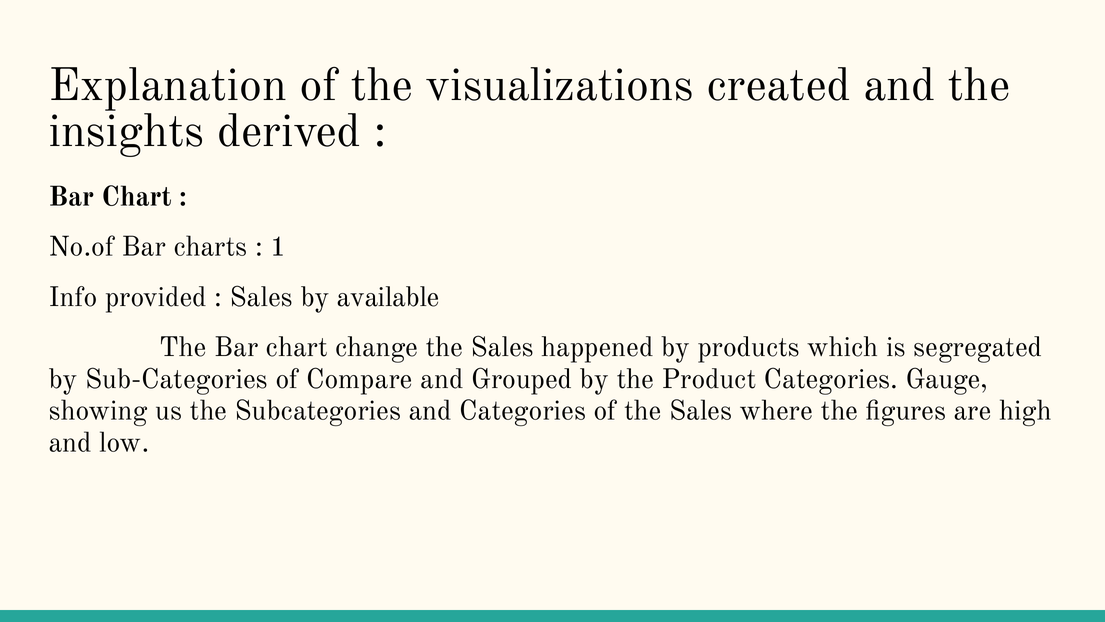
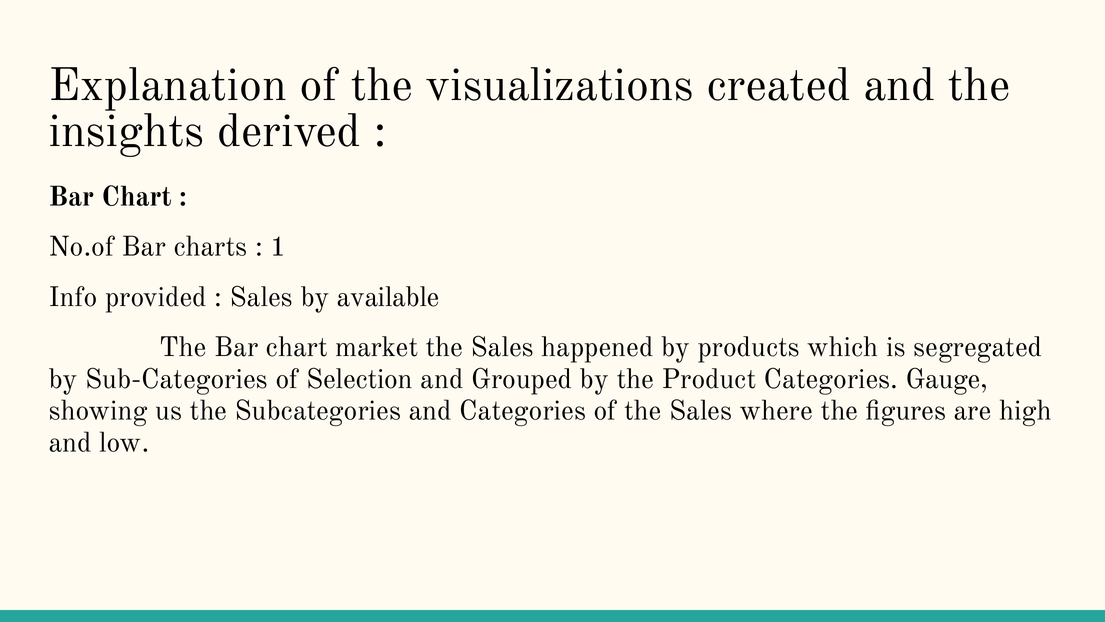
change: change -> market
Compare: Compare -> Selection
